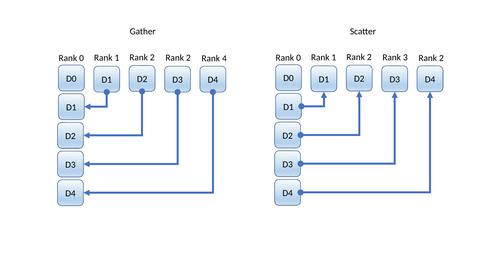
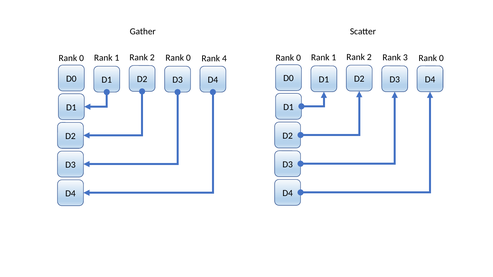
3 Rank 2: 2 -> 0
2 Rank 2: 2 -> 0
